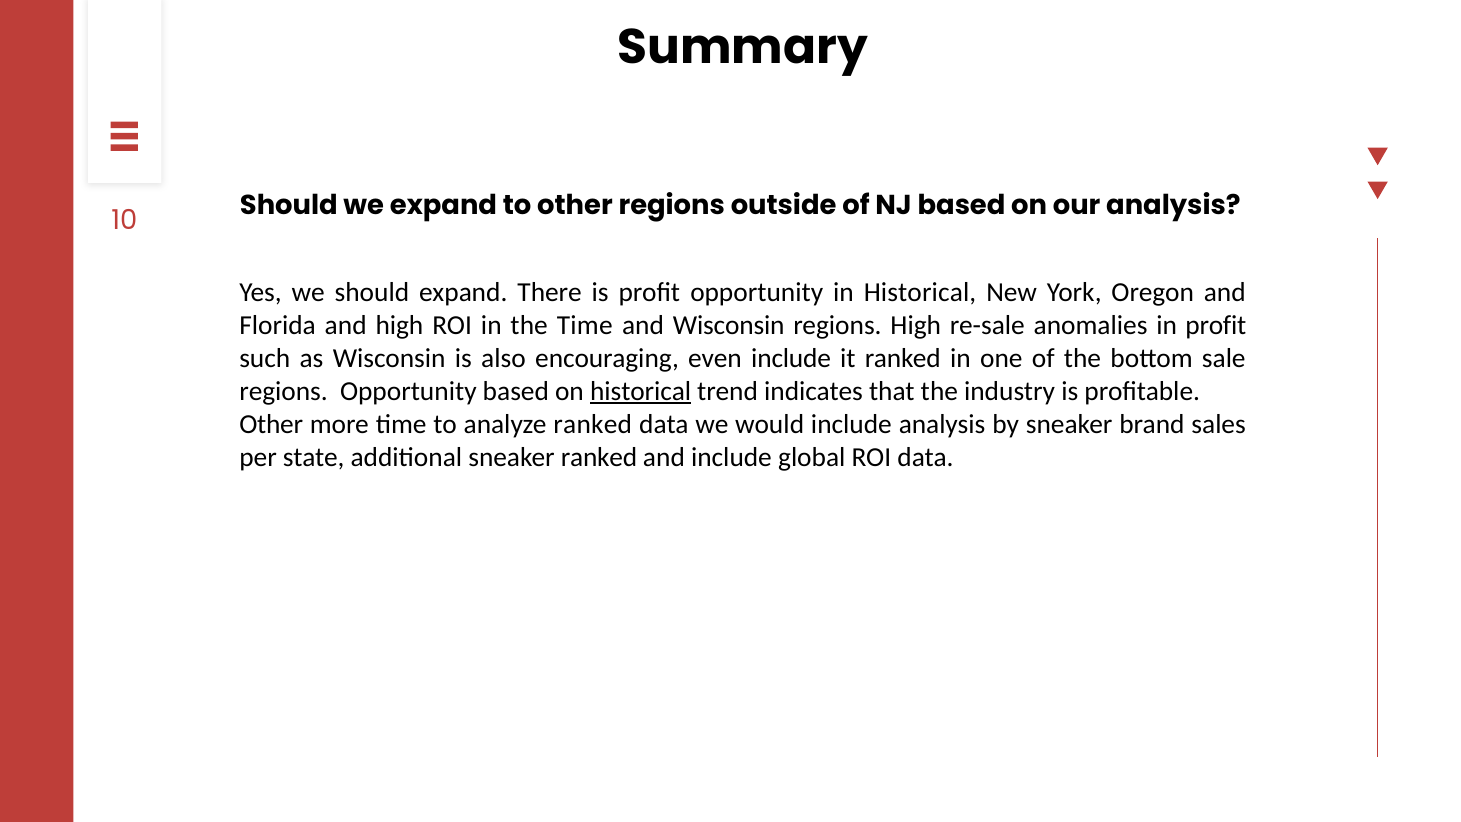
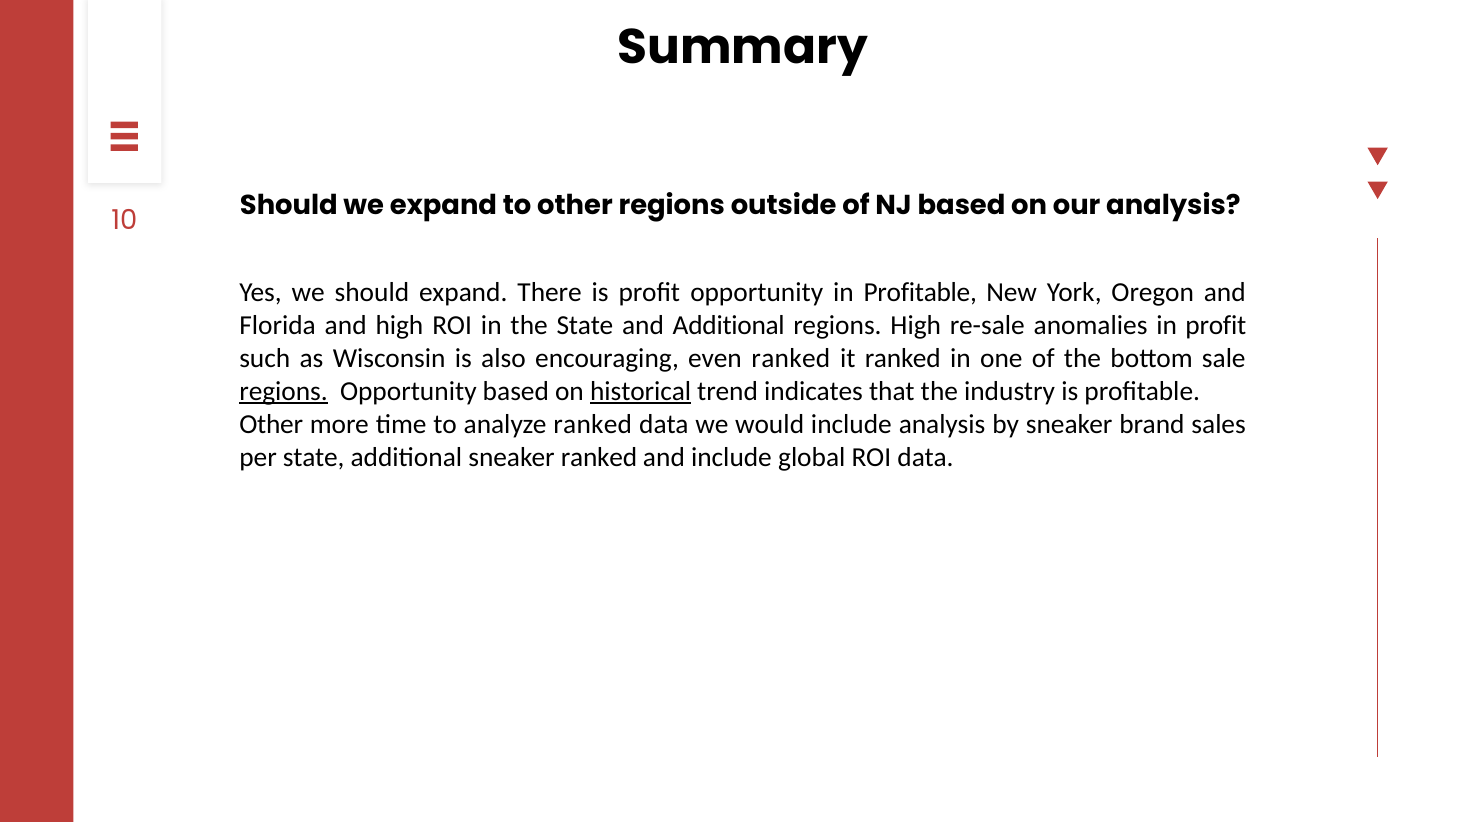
in Historical: Historical -> Profitable
the Time: Time -> State
and Wisconsin: Wisconsin -> Additional
even include: include -> ranked
regions at (284, 391) underline: none -> present
